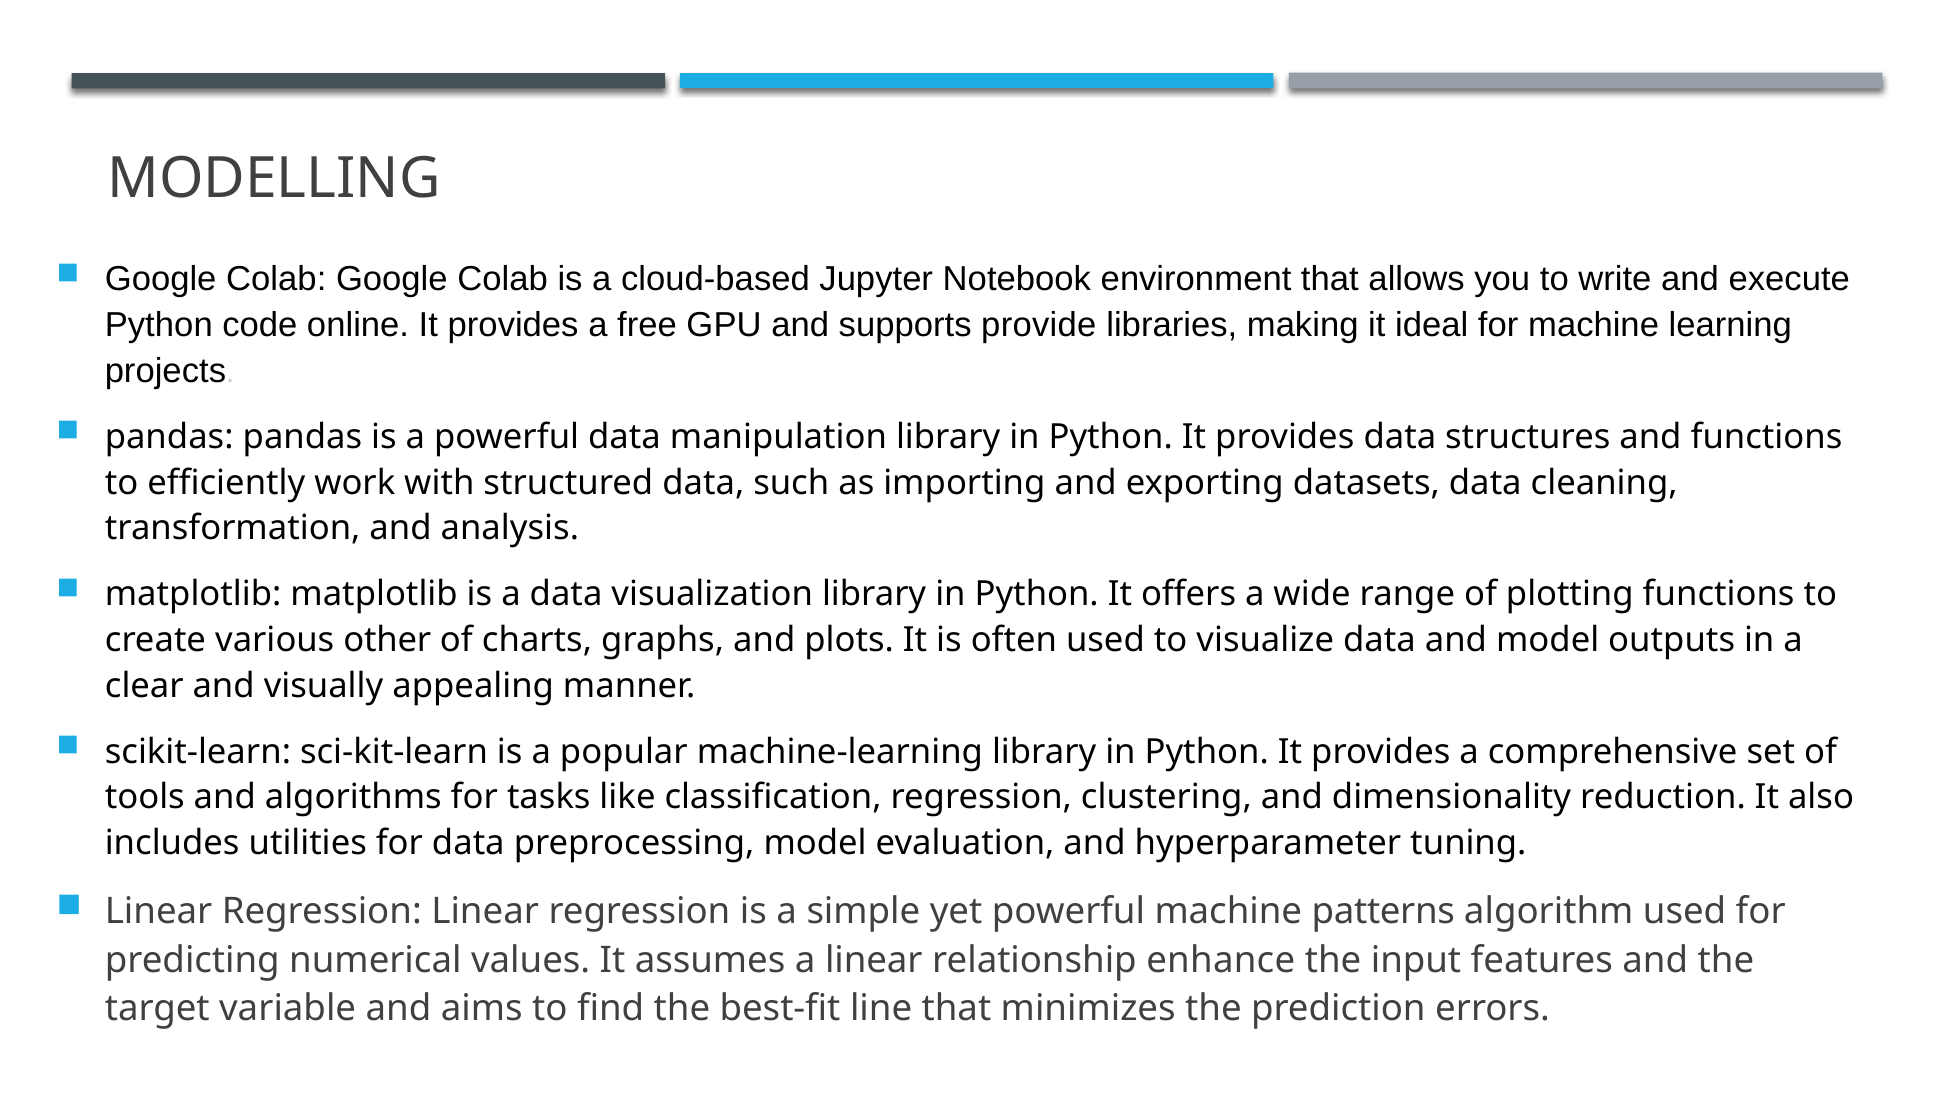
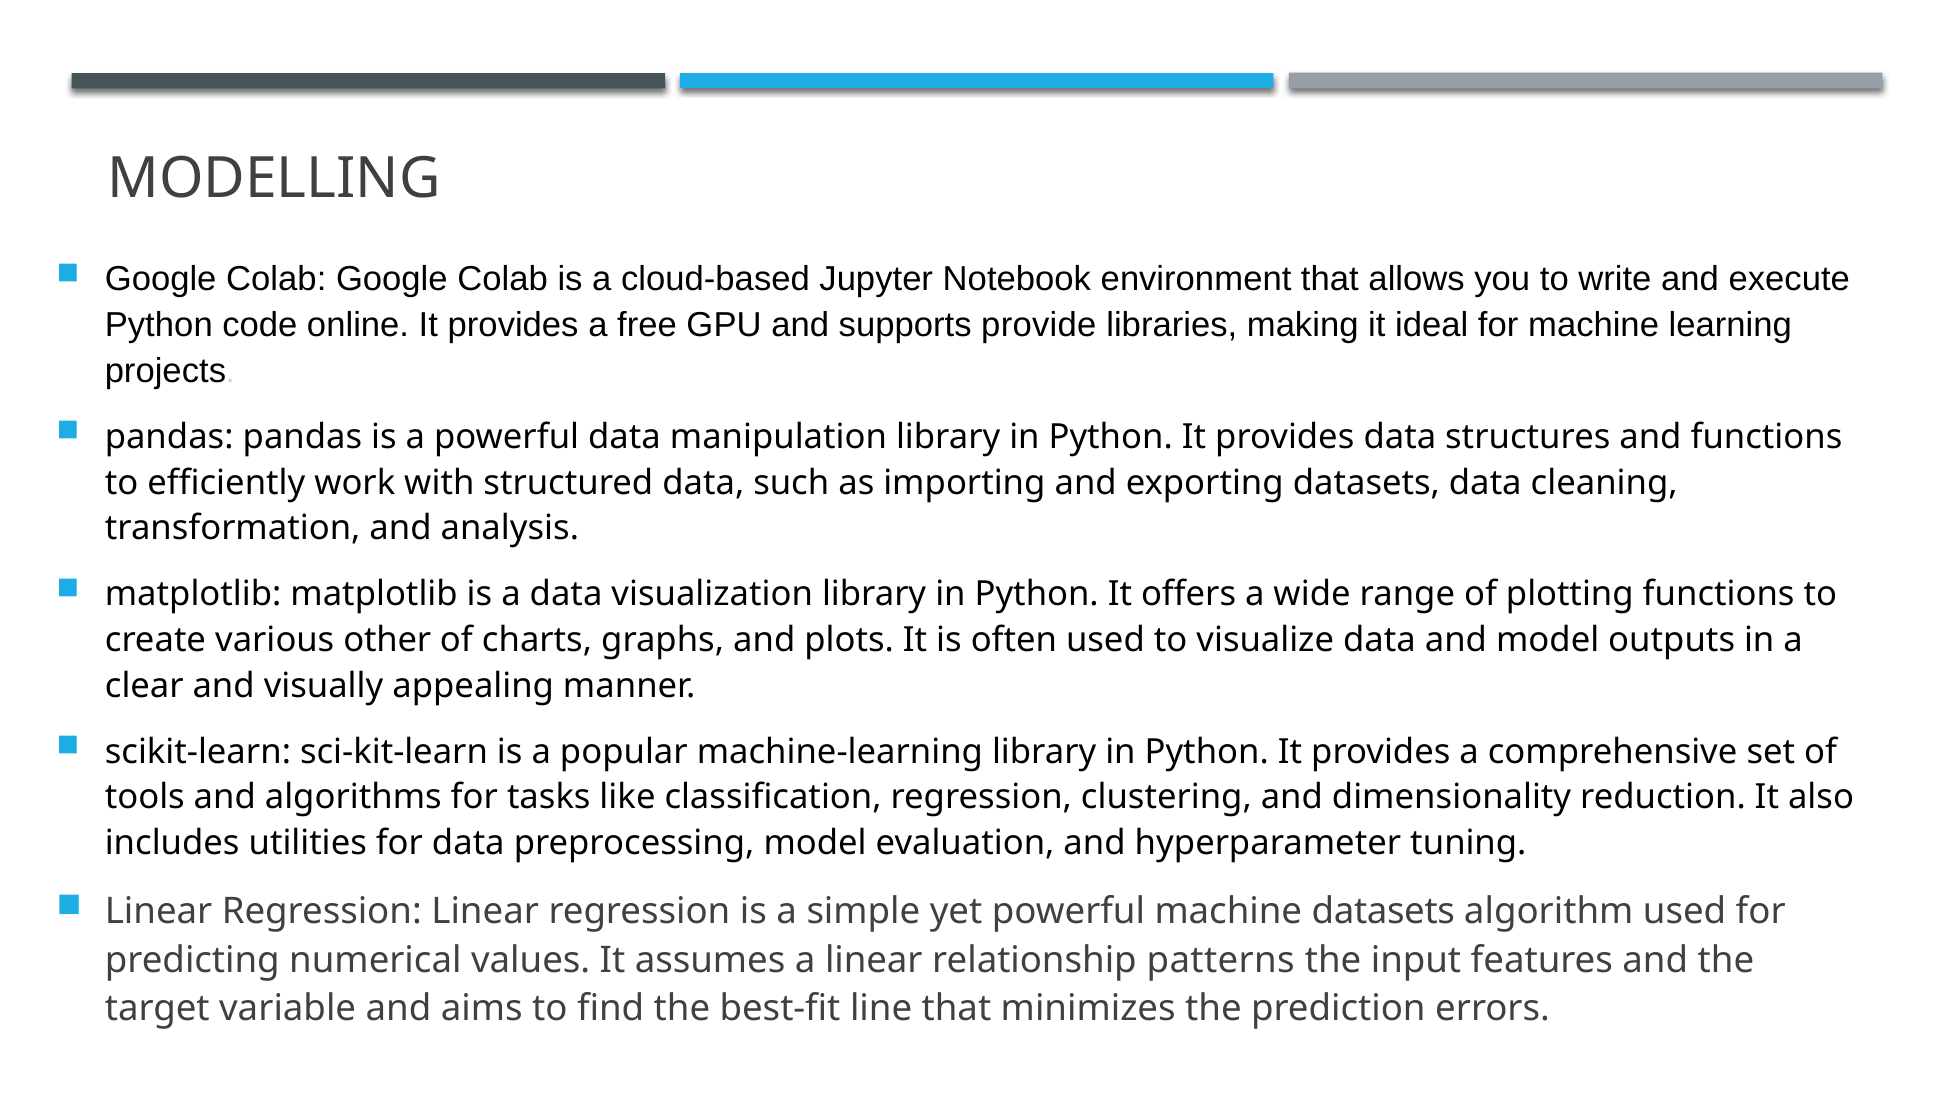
machine patterns: patterns -> datasets
enhance: enhance -> patterns
